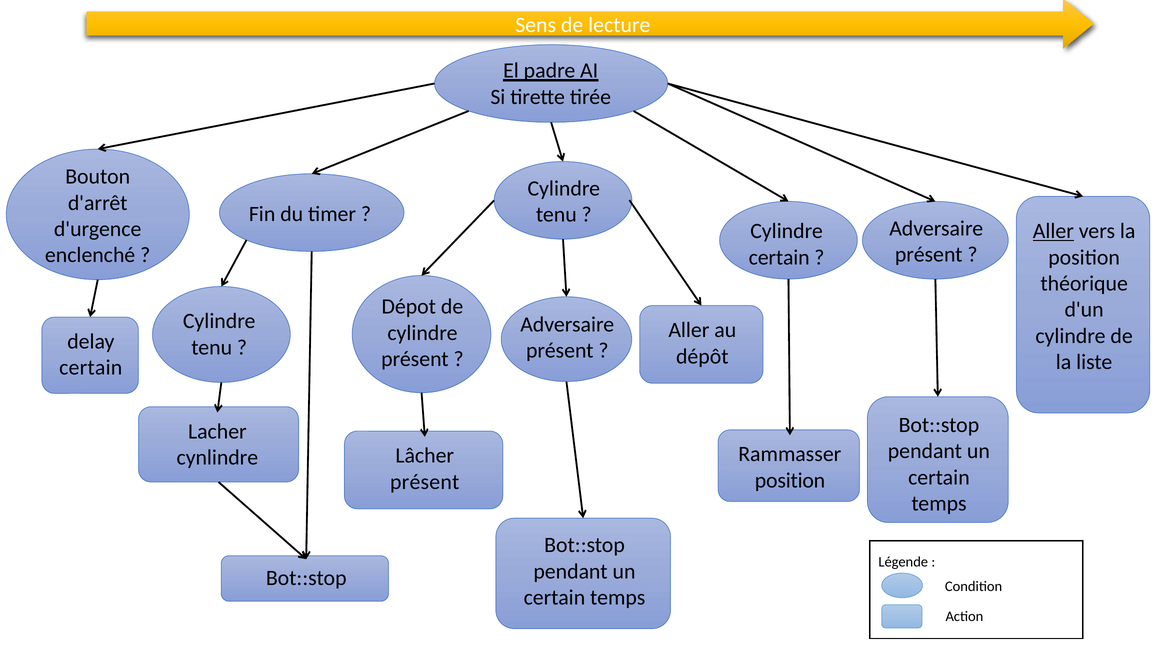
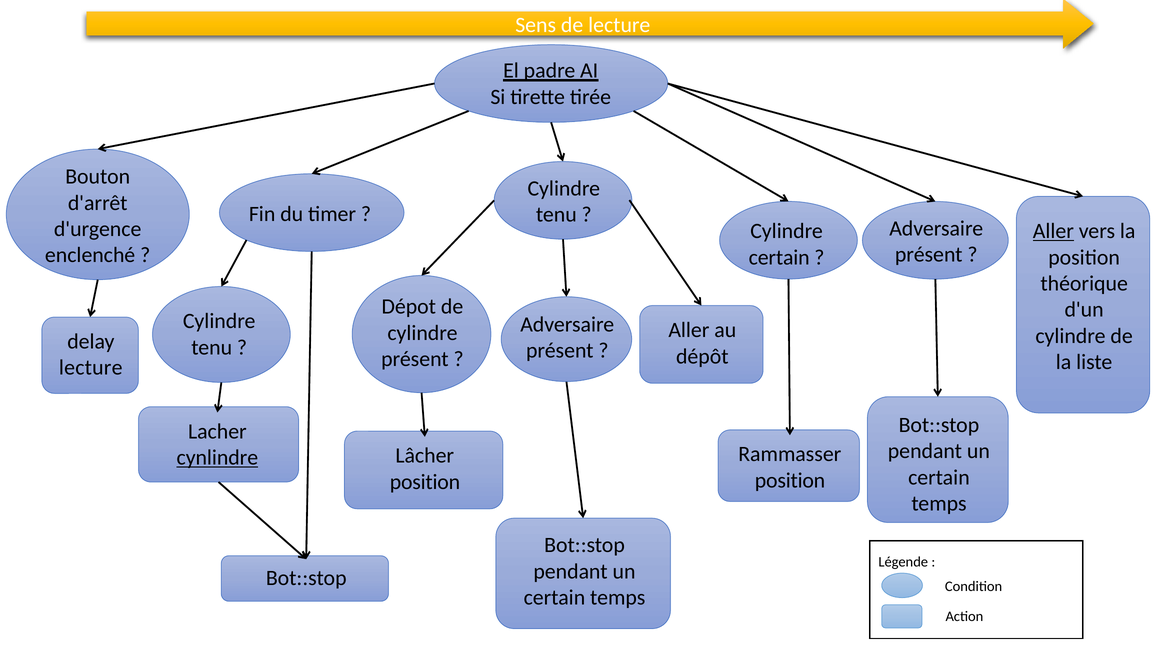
certain at (91, 368): certain -> lecture
cynlindre underline: none -> present
présent at (425, 482): présent -> position
